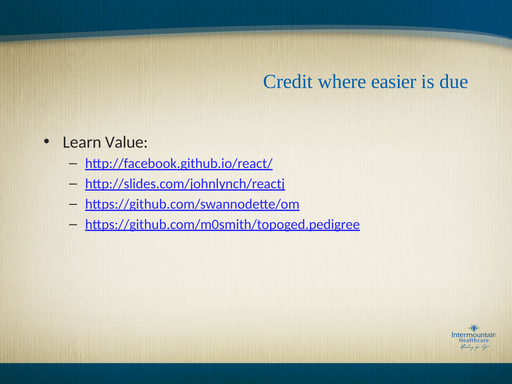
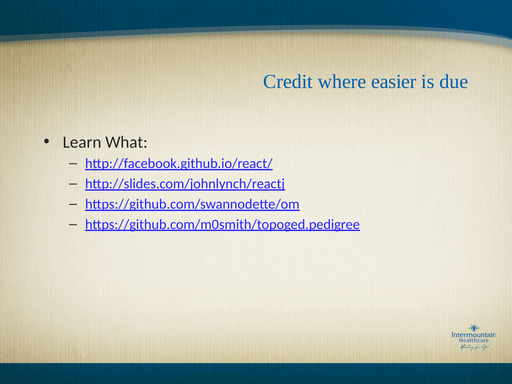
Value: Value -> What
